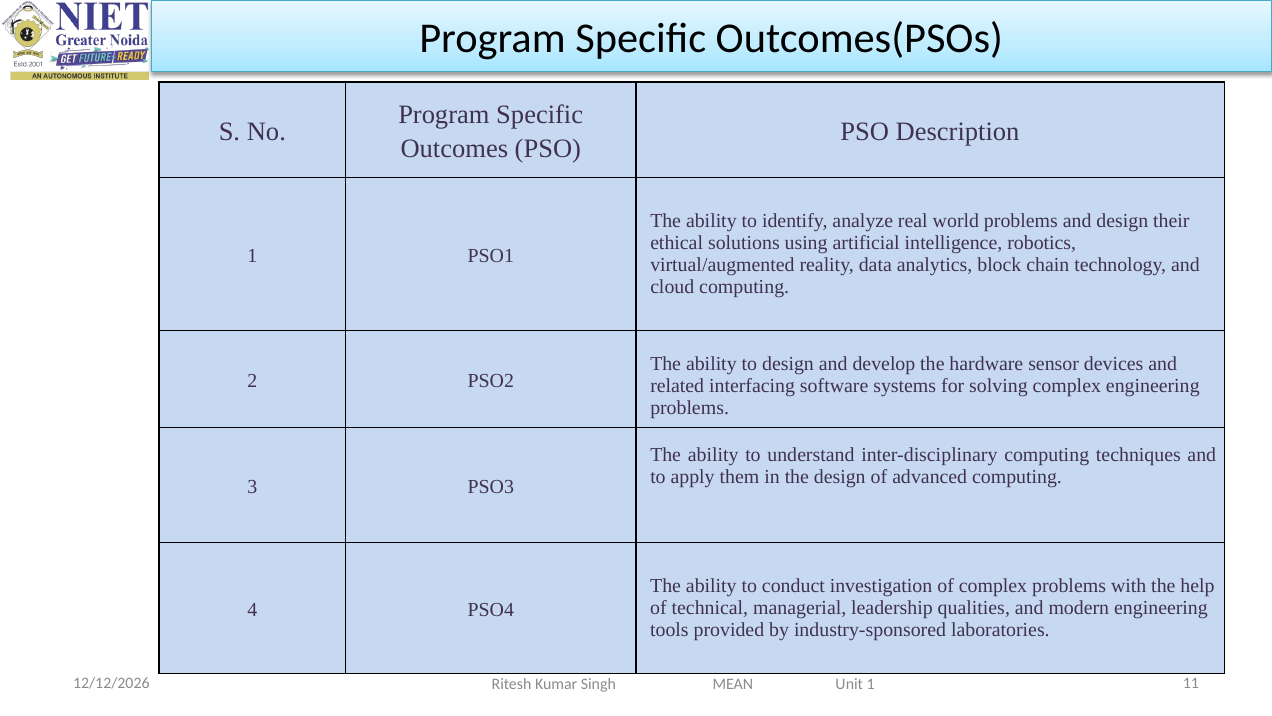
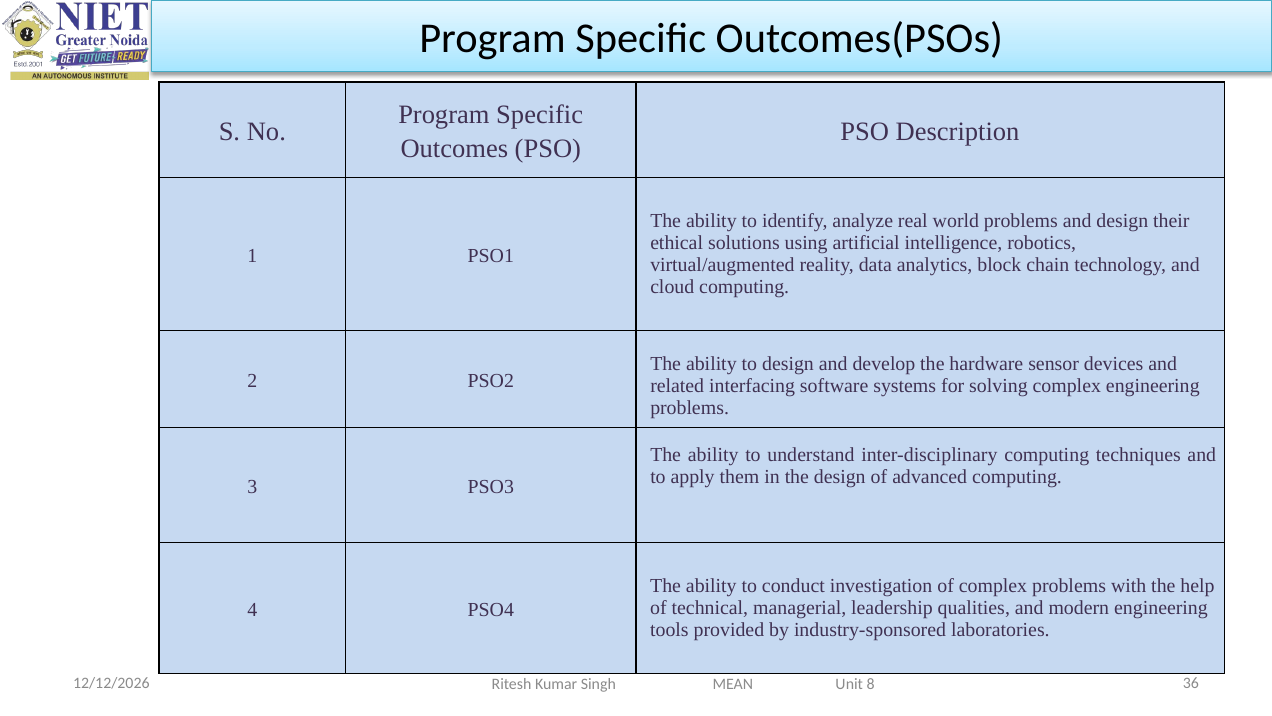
11: 11 -> 36
Unit 1: 1 -> 8
